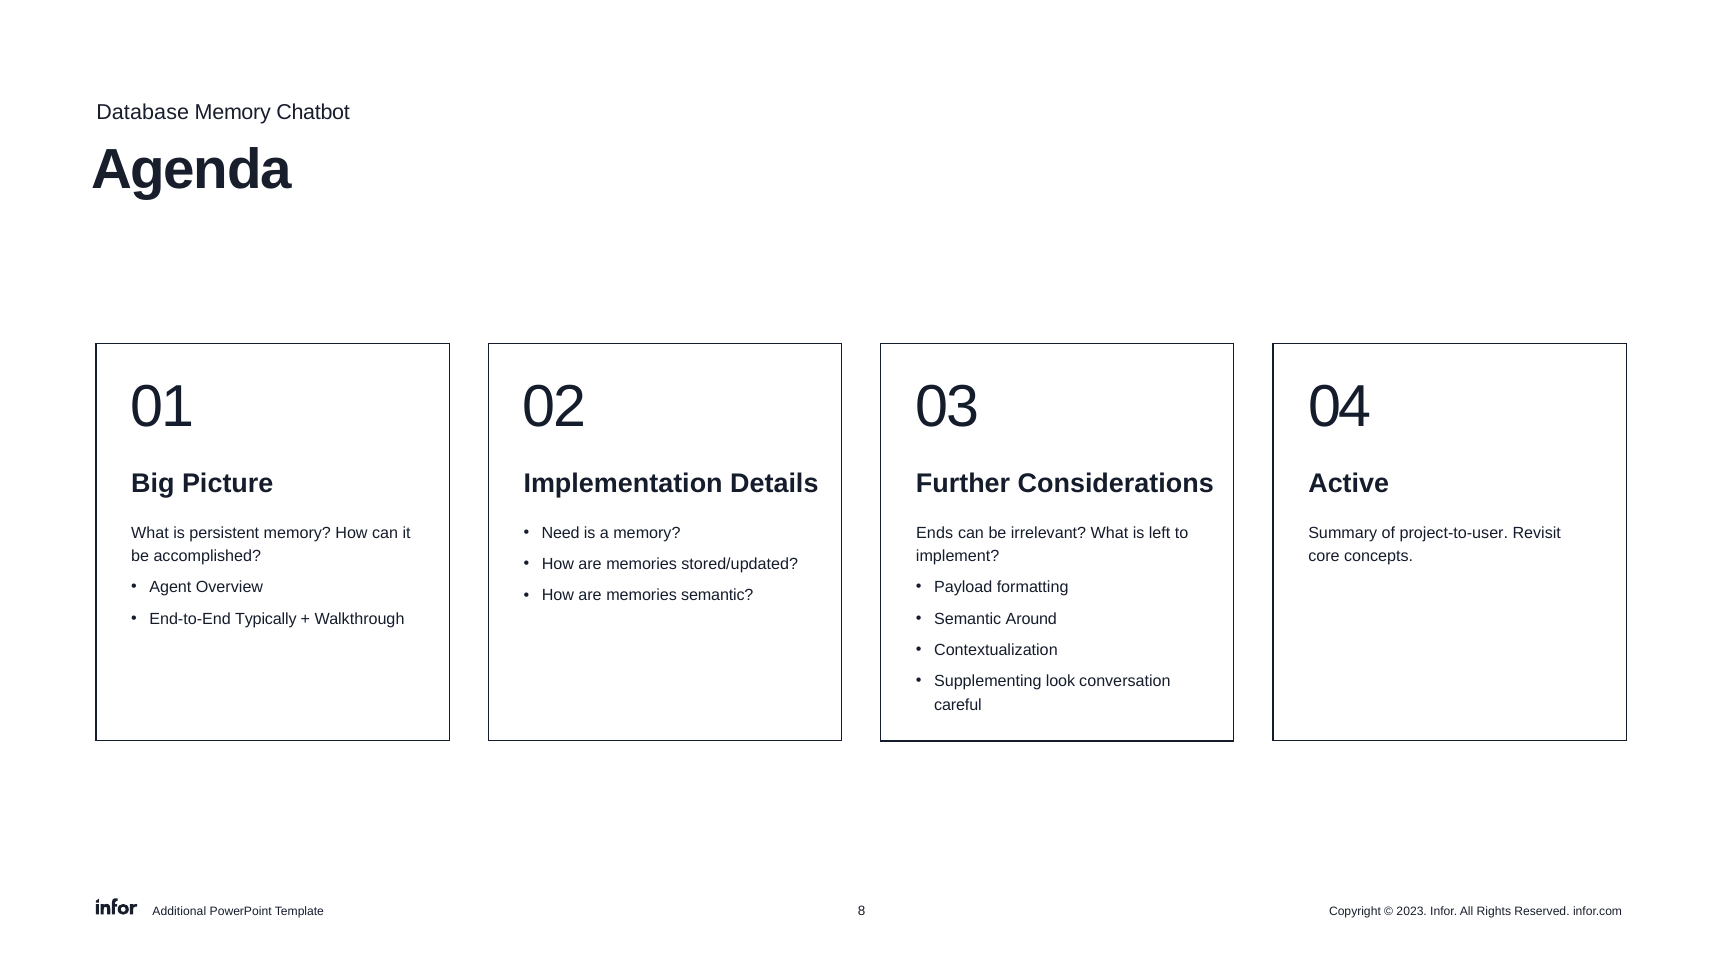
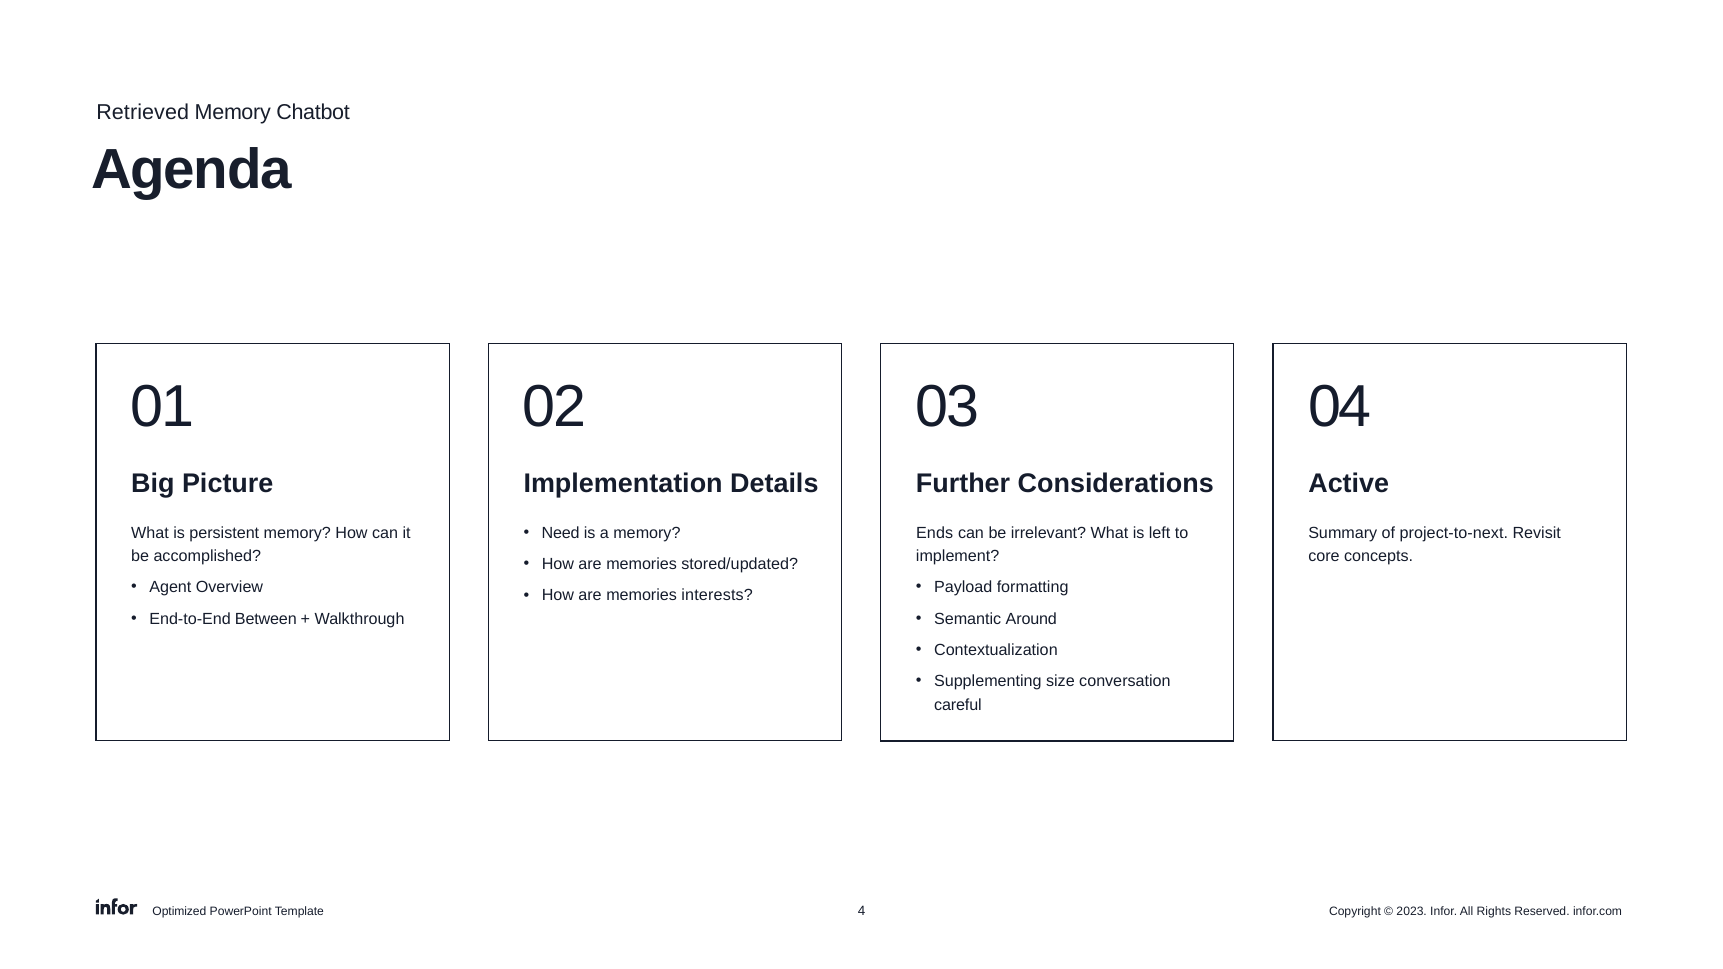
Database: Database -> Retrieved
project-to-user: project-to-user -> project-to-next
memories semantic: semantic -> interests
Typically: Typically -> Between
look: look -> size
Additional: Additional -> Optimized
8: 8 -> 4
